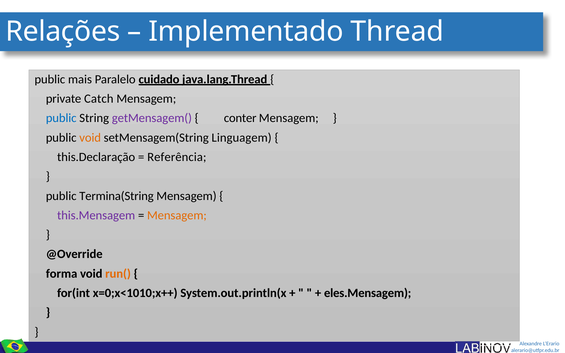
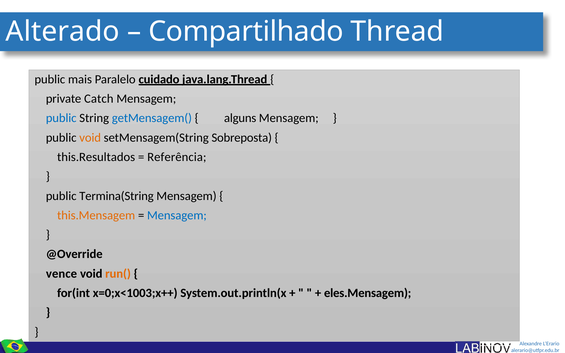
Relações: Relações -> Alterado
Implementado: Implementado -> Compartilhado
getMensagem( colour: purple -> blue
conter: conter -> alguns
Linguagem: Linguagem -> Sobreposta
this.Declaração: this.Declaração -> this.Resultados
this.Mensagem colour: purple -> orange
Mensagem at (177, 215) colour: orange -> blue
forma: forma -> vence
x=0;x<1010;x++: x=0;x<1010;x++ -> x=0;x<1003;x++
